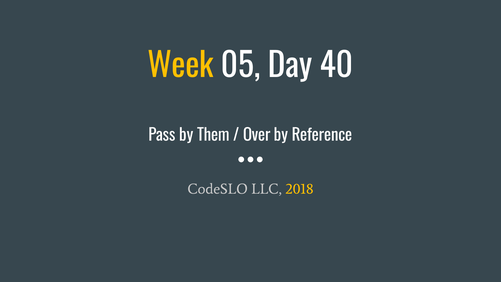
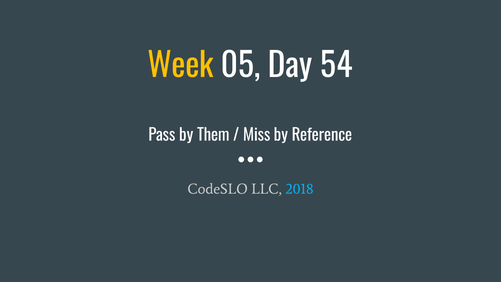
40: 40 -> 54
Over: Over -> Miss
2018 colour: yellow -> light blue
